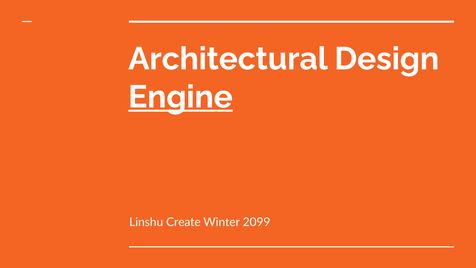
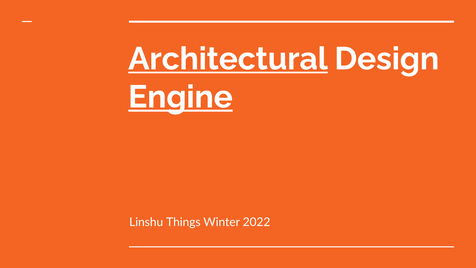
Architectural underline: none -> present
Create: Create -> Things
2099: 2099 -> 2022
